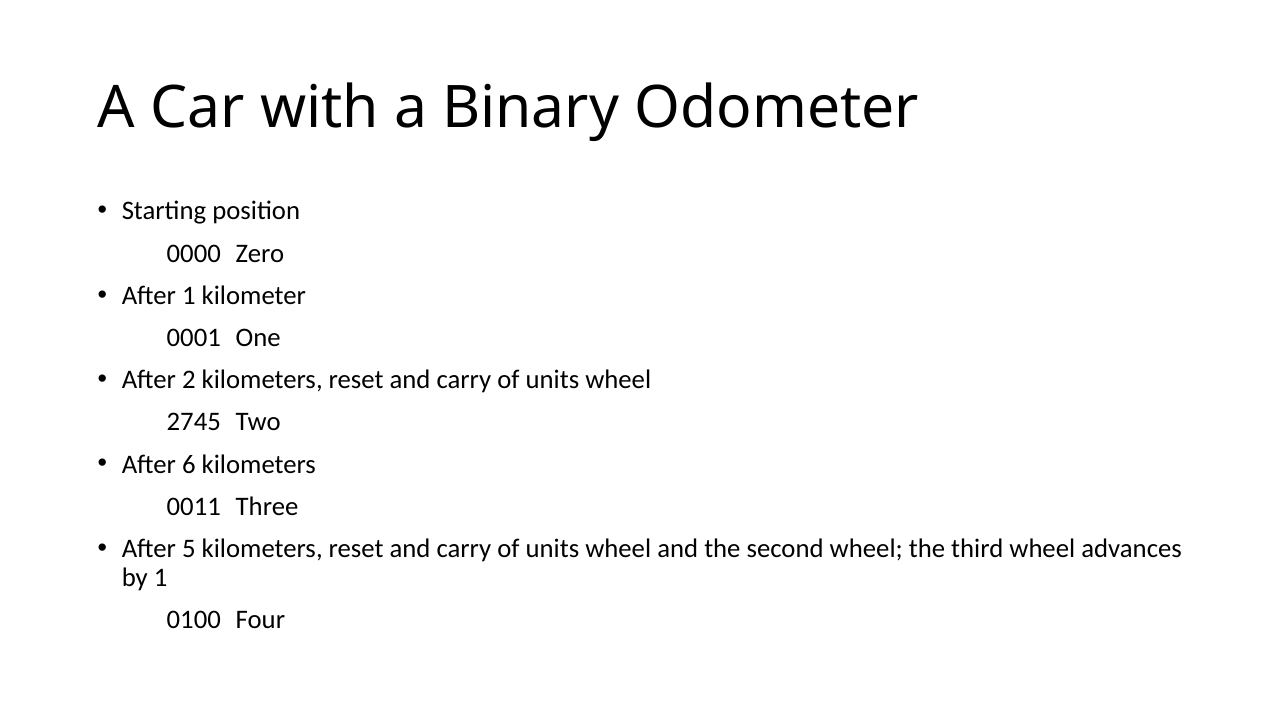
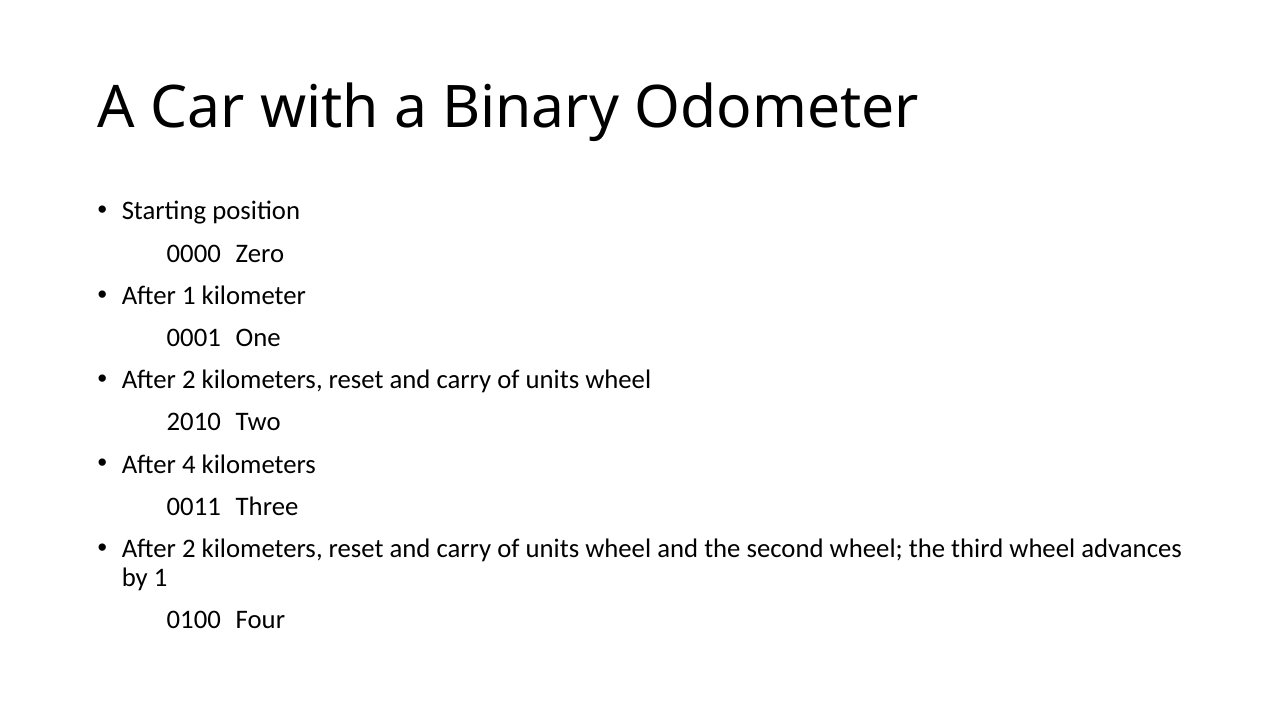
2745: 2745 -> 2010
6: 6 -> 4
5 at (189, 549): 5 -> 2
